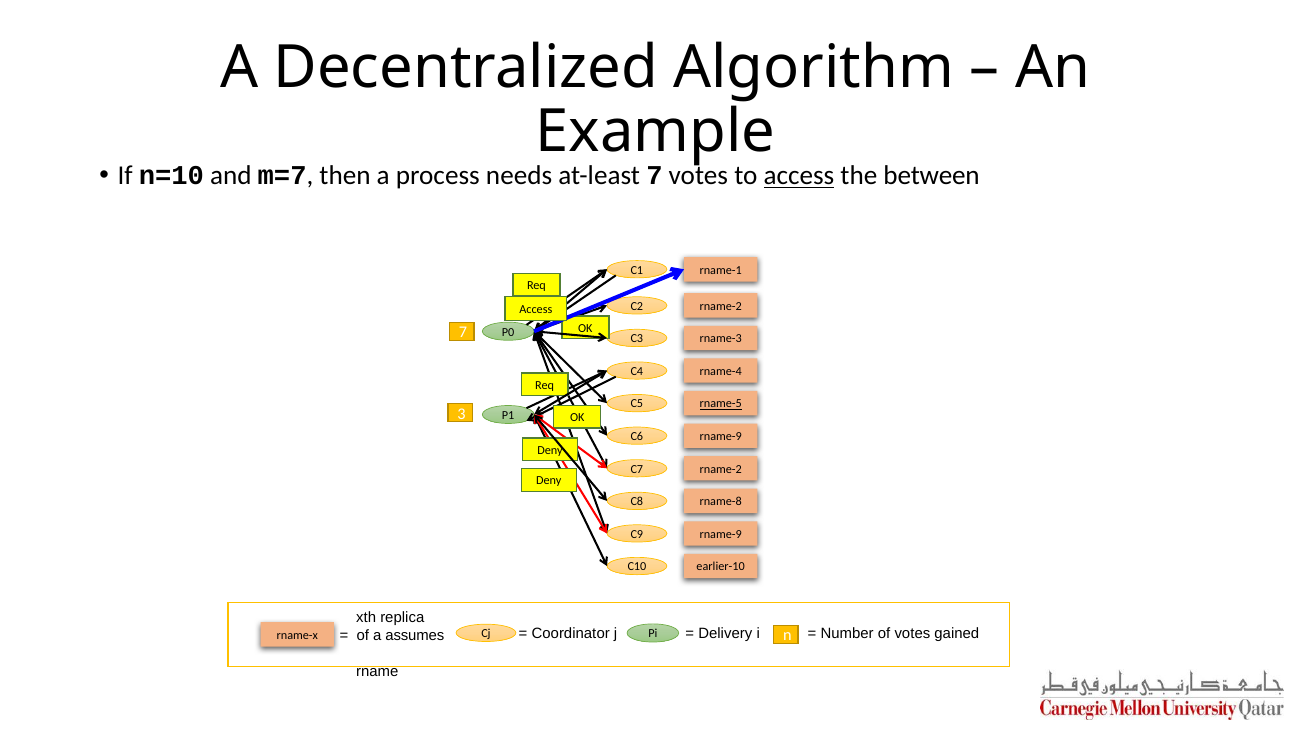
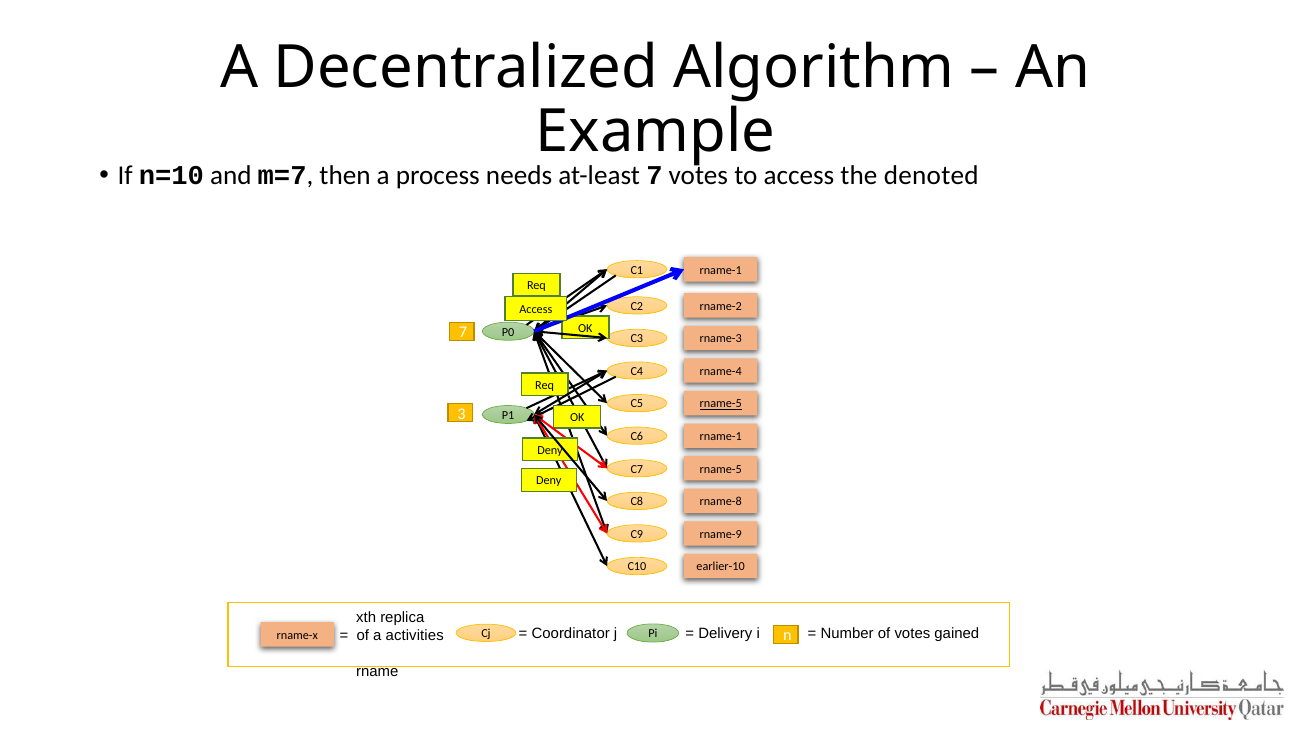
access at (799, 176) underline: present -> none
between: between -> denoted
rname-9 at (721, 436): rname-9 -> rname-1
rname-2 at (721, 469): rname-2 -> rname-5
assumes: assumes -> activities
